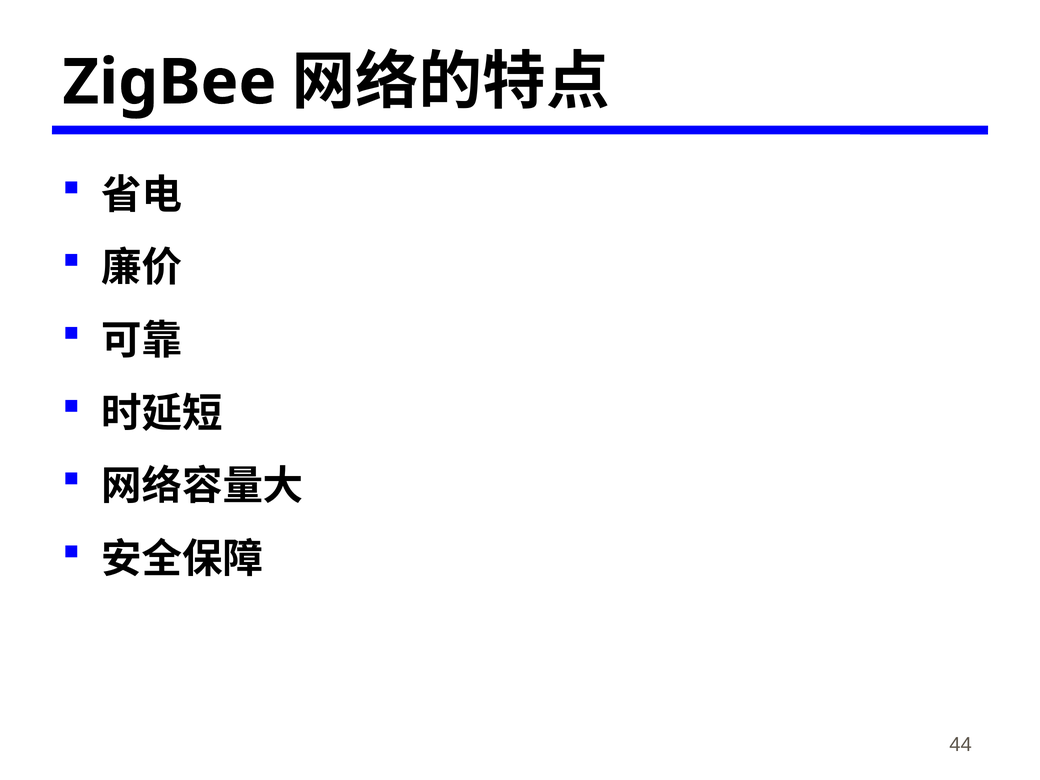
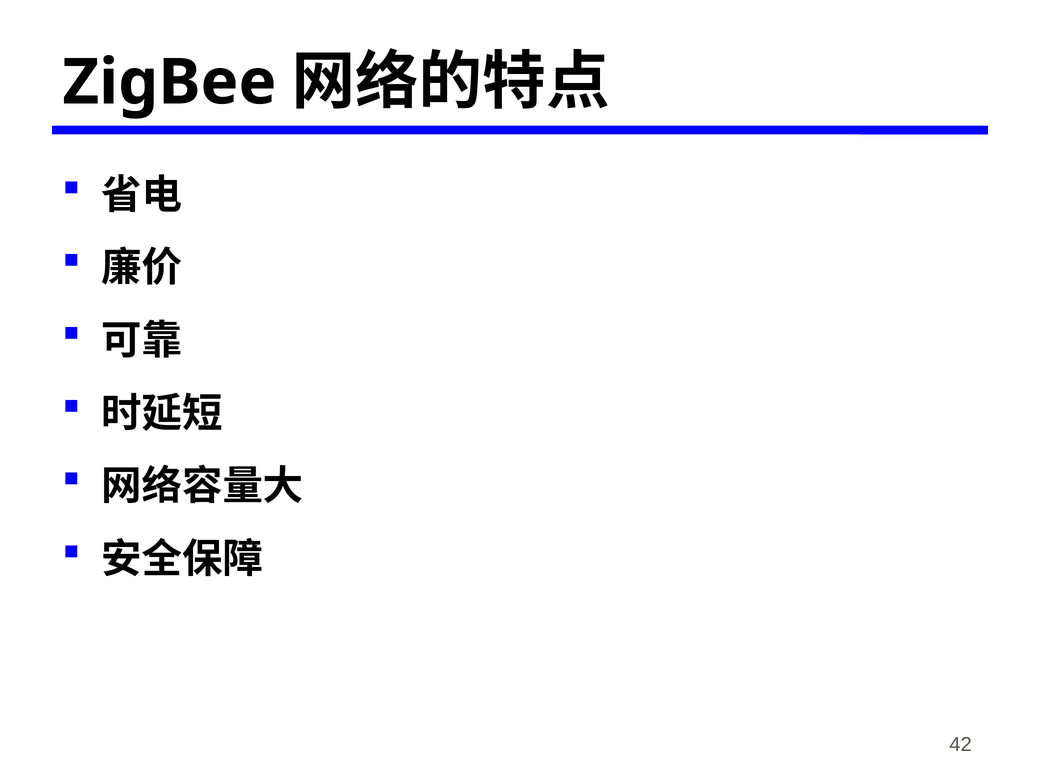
44: 44 -> 42
